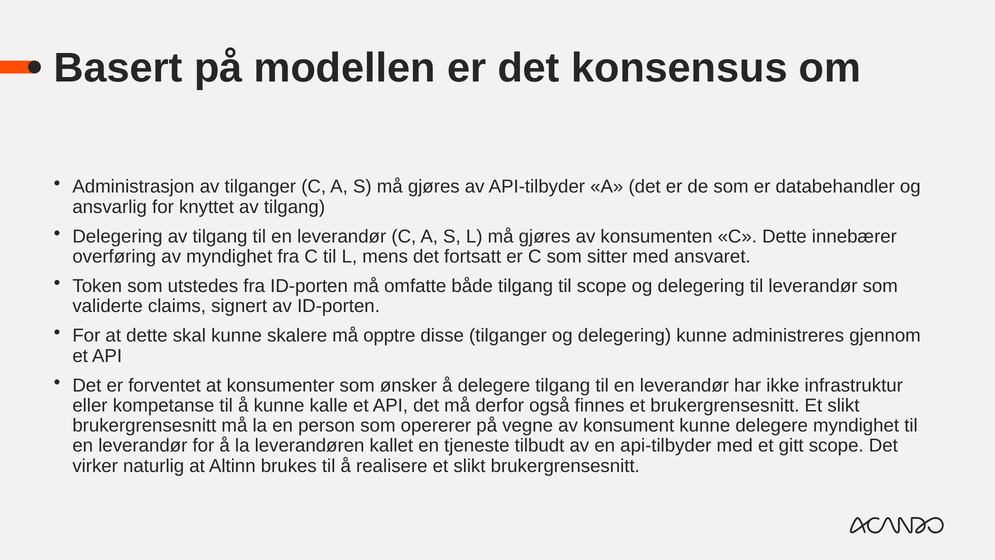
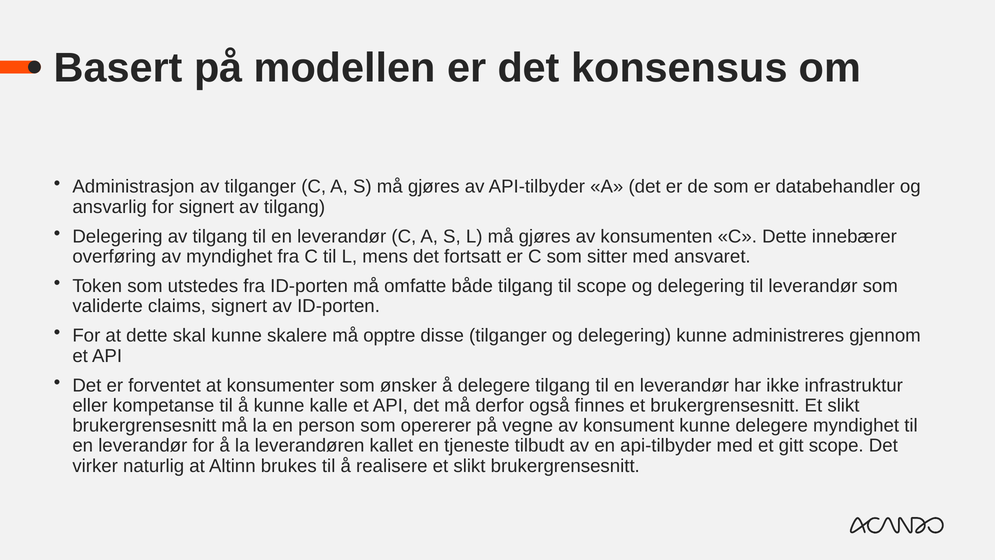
for knyttet: knyttet -> signert
